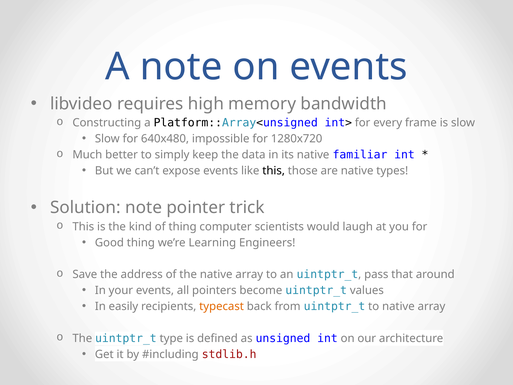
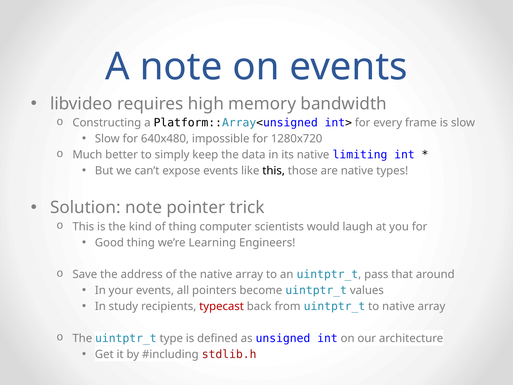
familiar: familiar -> limiting
easily: easily -> study
typecast colour: orange -> red
